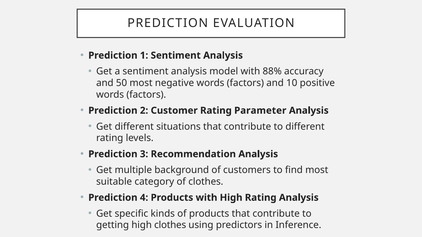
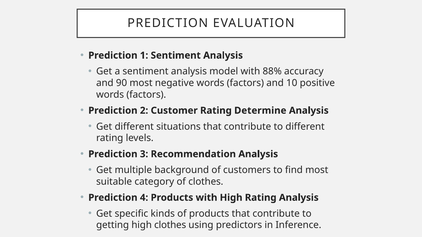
50: 50 -> 90
Parameter: Parameter -> Determine
